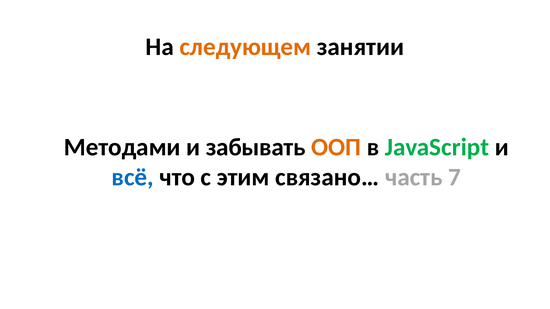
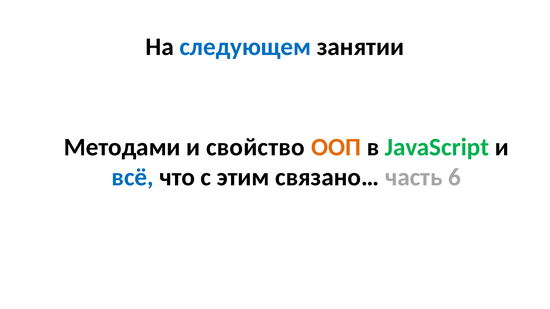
следующем colour: orange -> blue
забывать: забывать -> свойство
7: 7 -> 6
